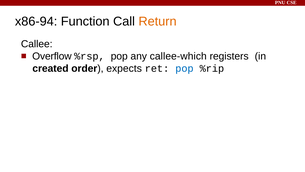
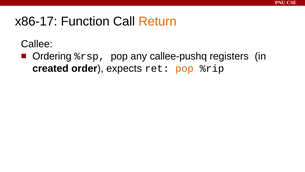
x86-94: x86-94 -> x86-17
Overflow: Overflow -> Ordering
callee-which: callee-which -> callee-pushq
pop at (184, 68) colour: blue -> orange
